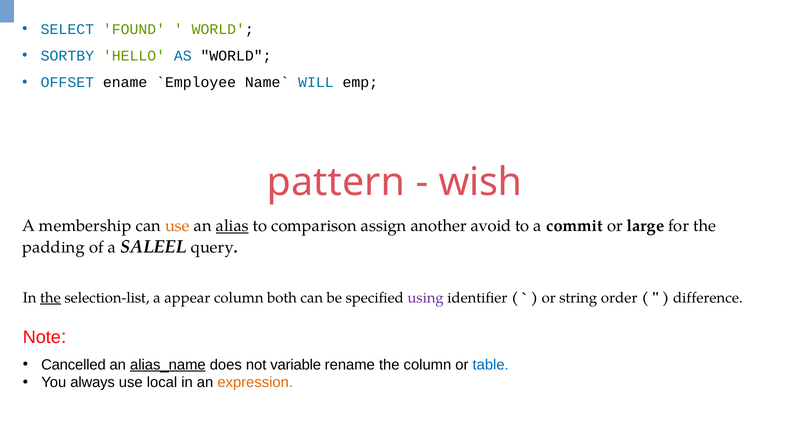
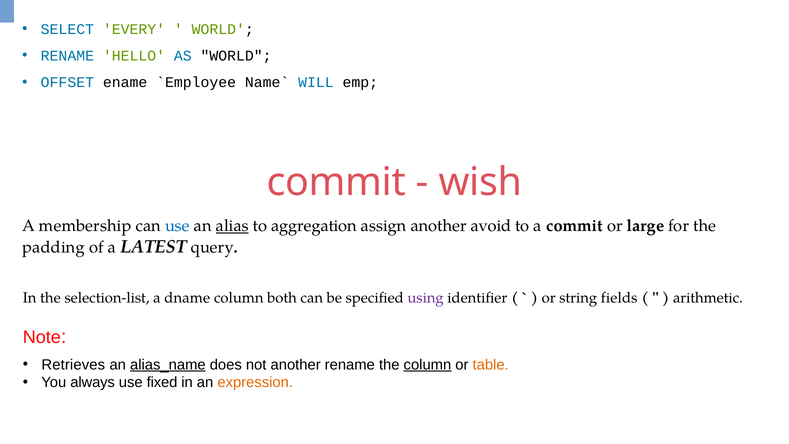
FOUND: FOUND -> EVERY
SORTBY at (67, 56): SORTBY -> RENAME
pattern at (336, 182): pattern -> commit
use at (177, 226) colour: orange -> blue
comparison: comparison -> aggregation
SALEEL: SALEEL -> LATEST
the at (50, 298) underline: present -> none
appear: appear -> dname
order: order -> fields
difference: difference -> arithmetic
Cancelled: Cancelled -> Retrieves
not variable: variable -> another
column at (427, 365) underline: none -> present
table colour: blue -> orange
local: local -> fixed
